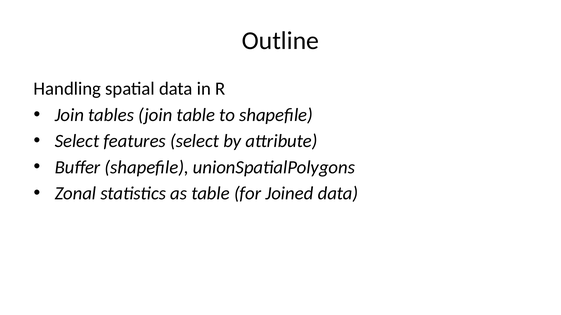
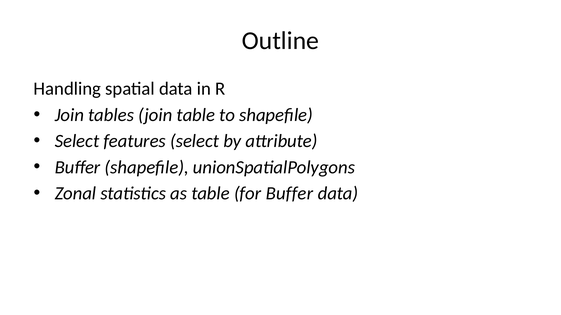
for Joined: Joined -> Buffer
